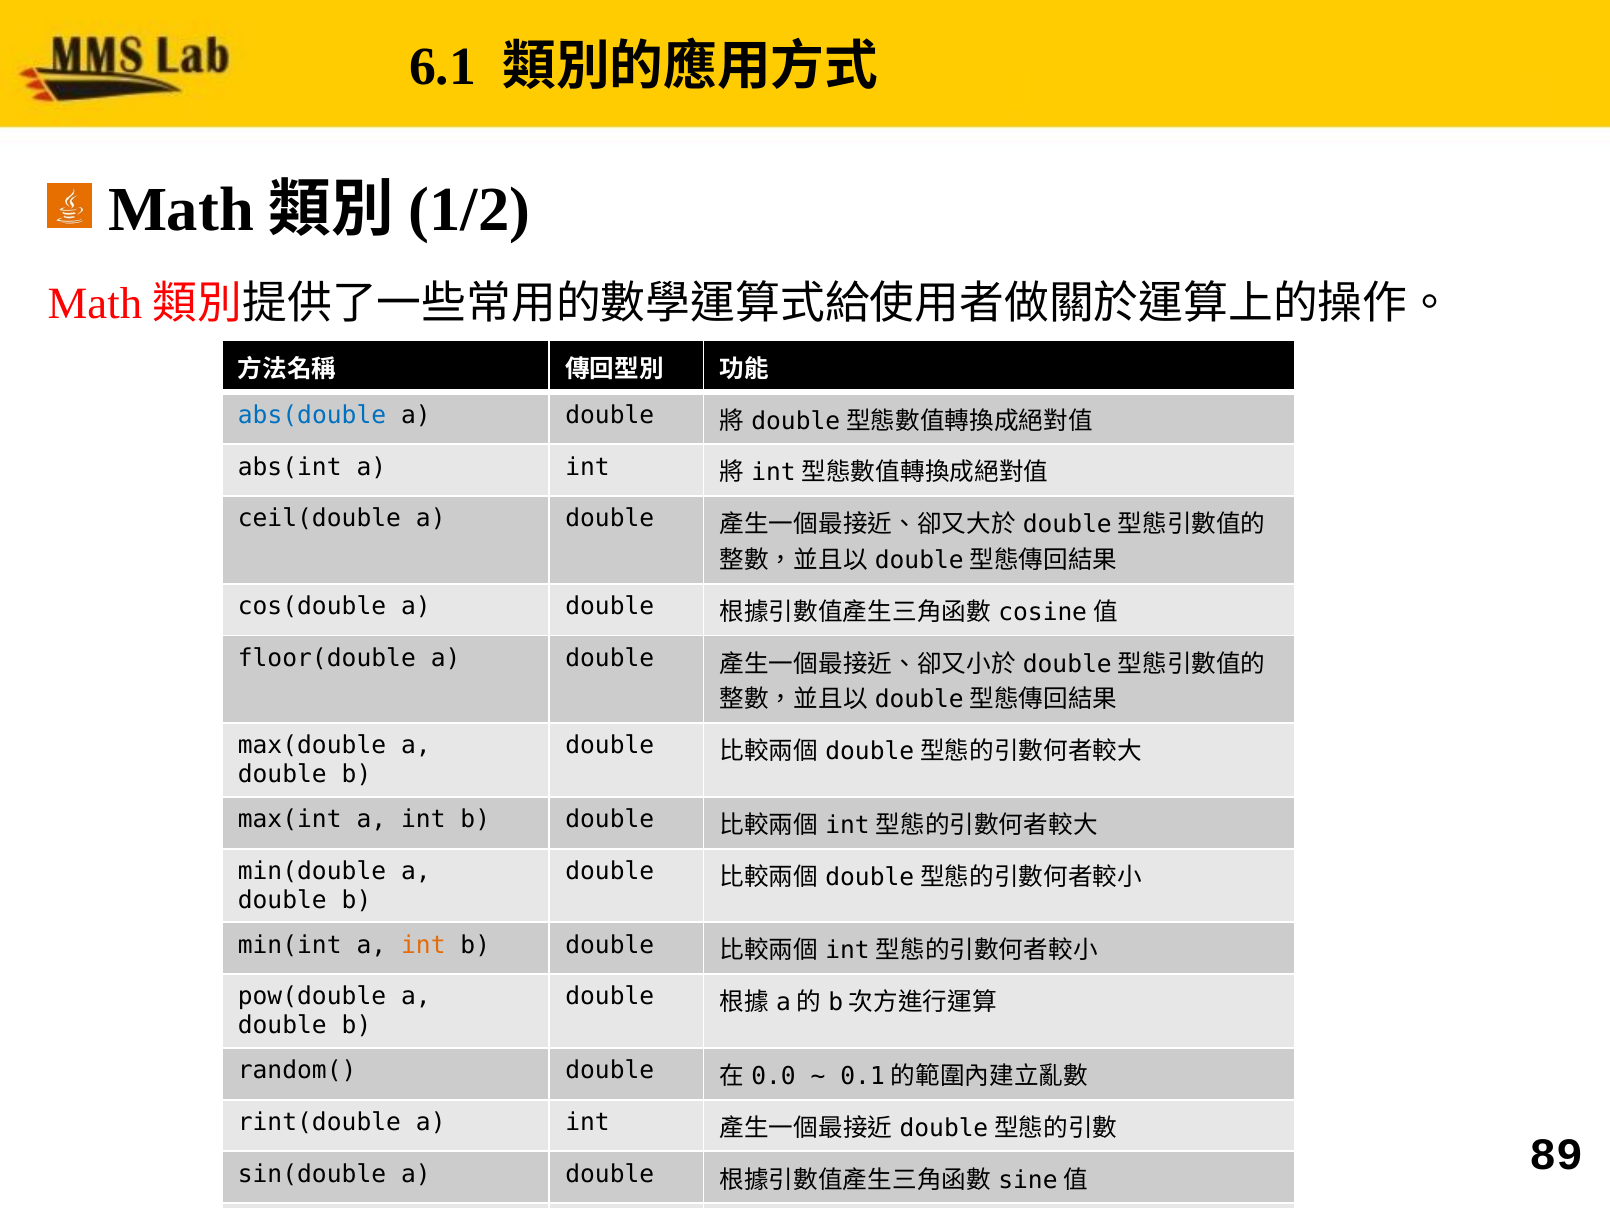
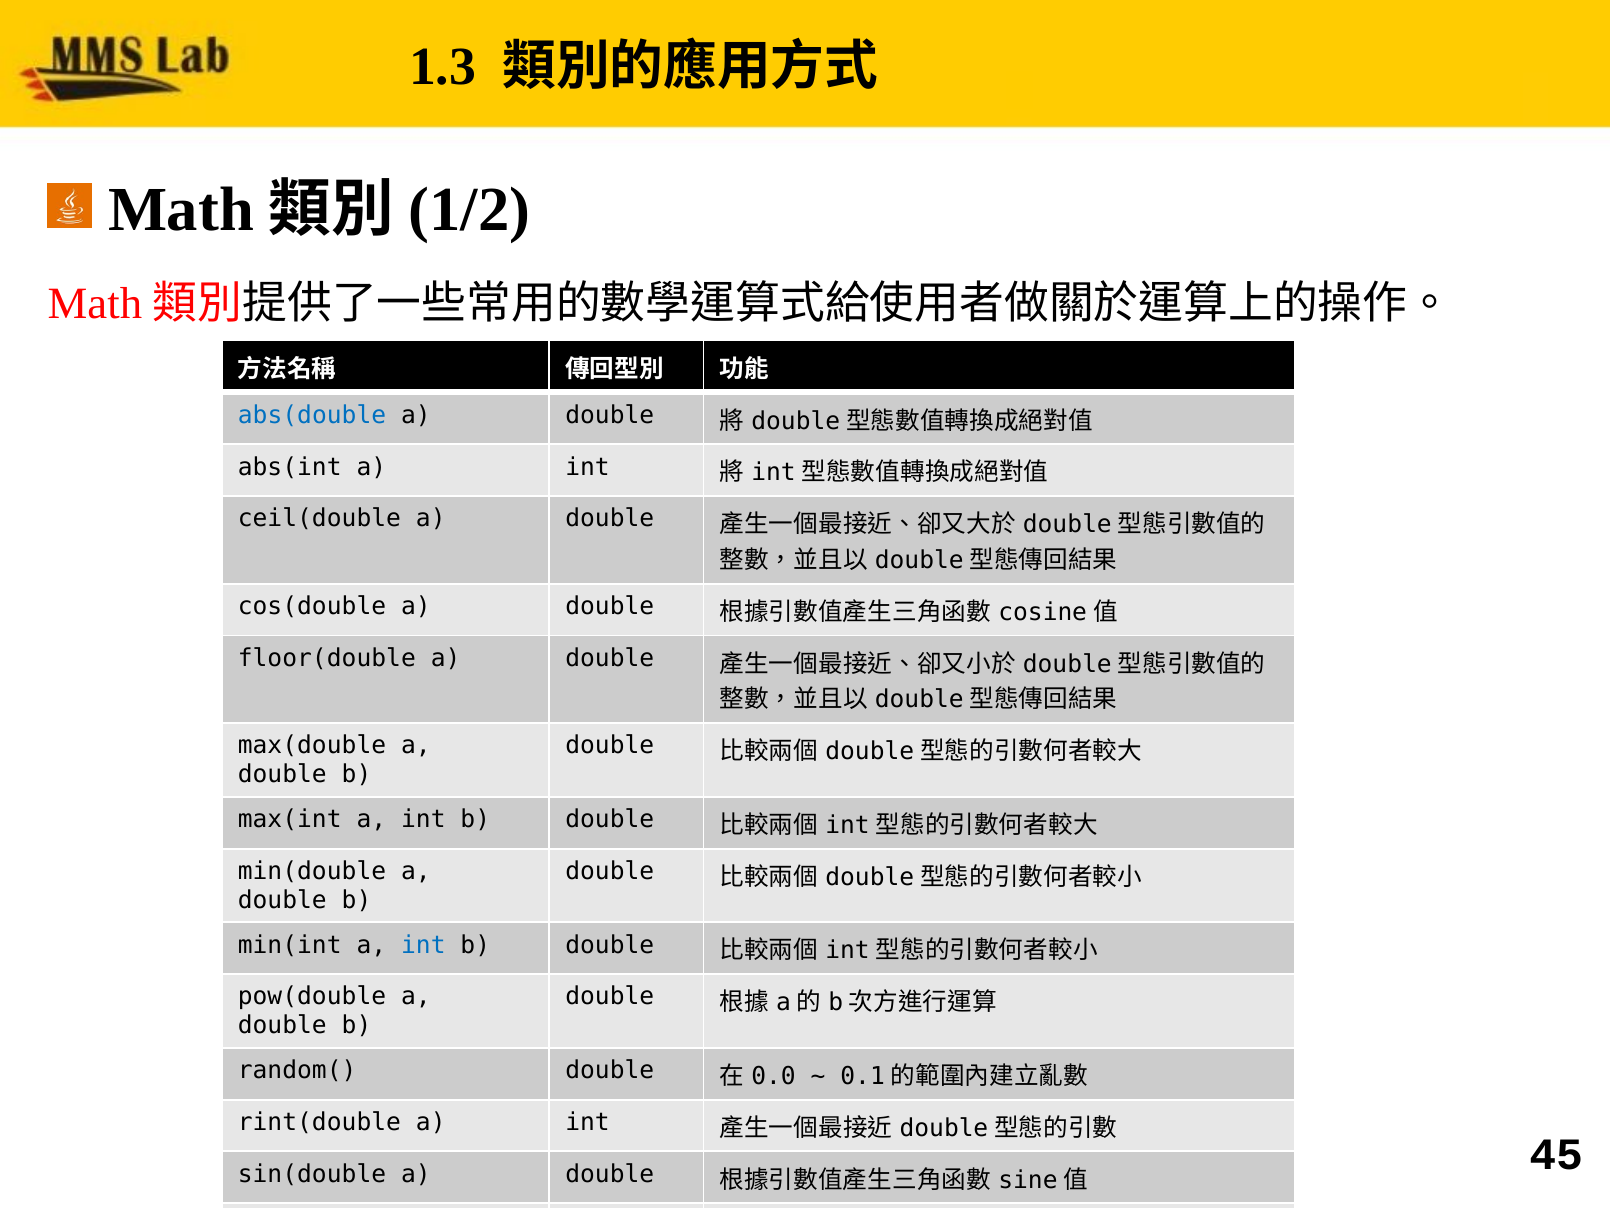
6.1: 6.1 -> 1.3
int at (423, 945) colour: orange -> blue
89: 89 -> 45
